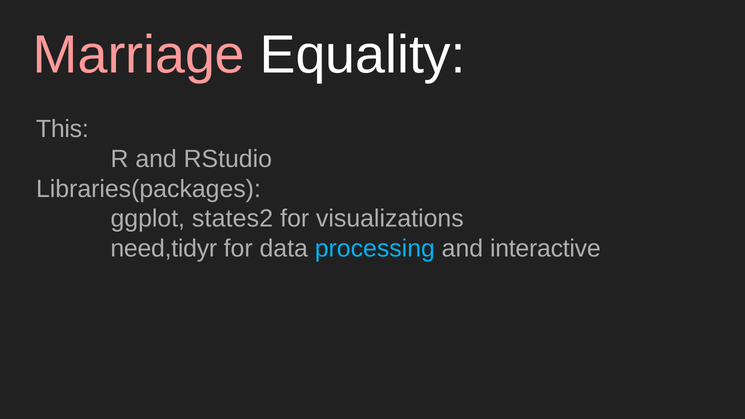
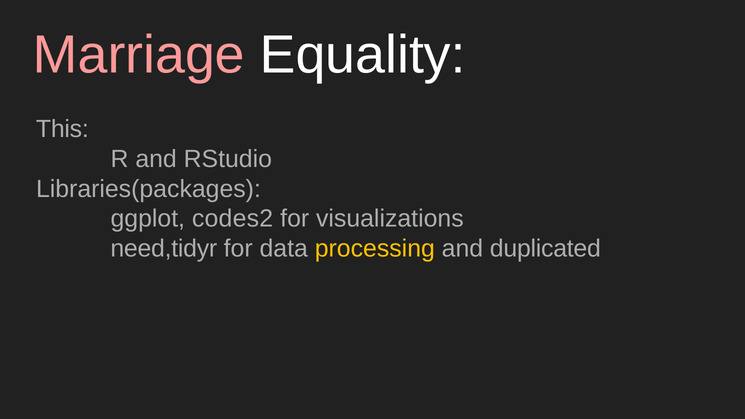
states2: states2 -> codes2
processing colour: light blue -> yellow
interactive: interactive -> duplicated
